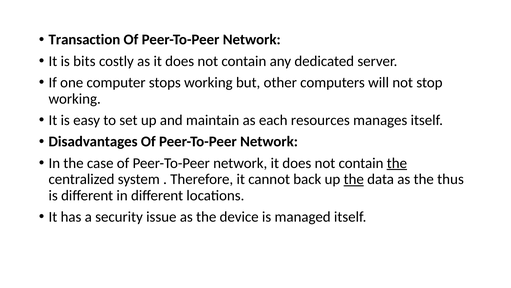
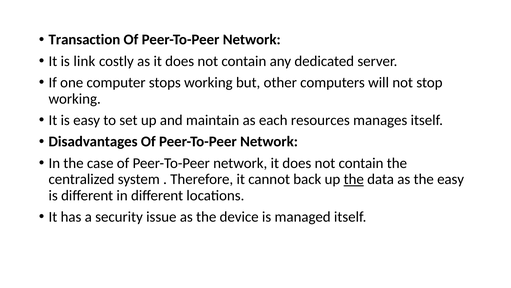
bits: bits -> link
the at (397, 163) underline: present -> none
the thus: thus -> easy
